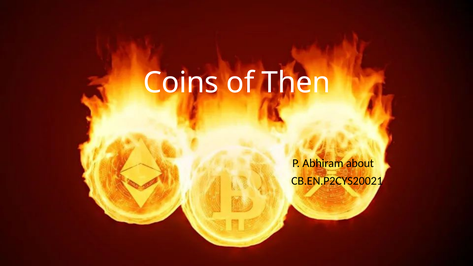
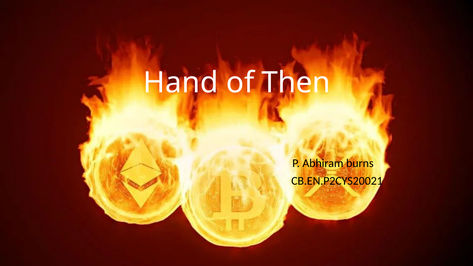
Coins: Coins -> Hand
about: about -> burns
